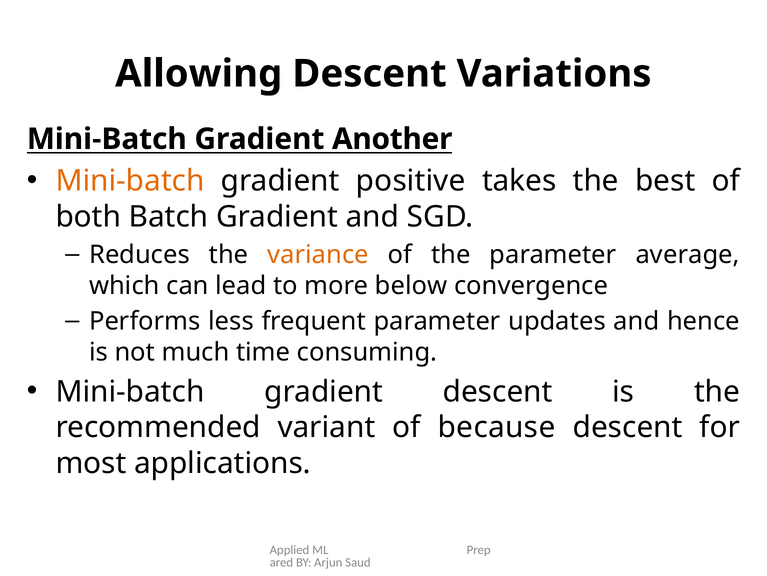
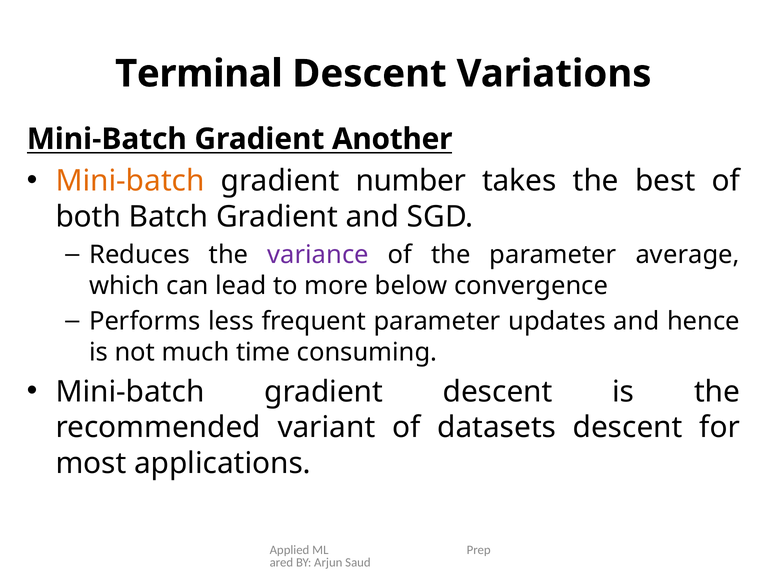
Allowing: Allowing -> Terminal
positive: positive -> number
variance colour: orange -> purple
because: because -> datasets
